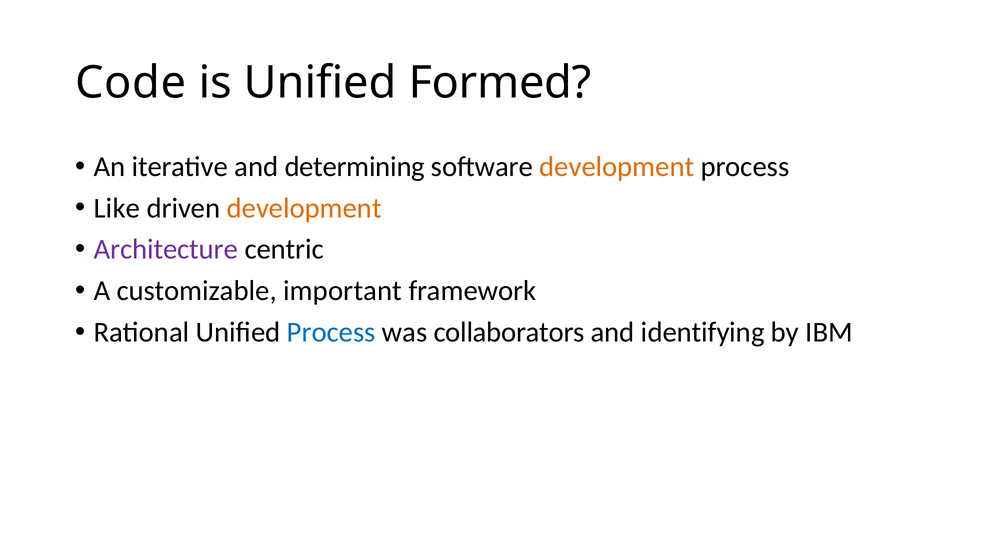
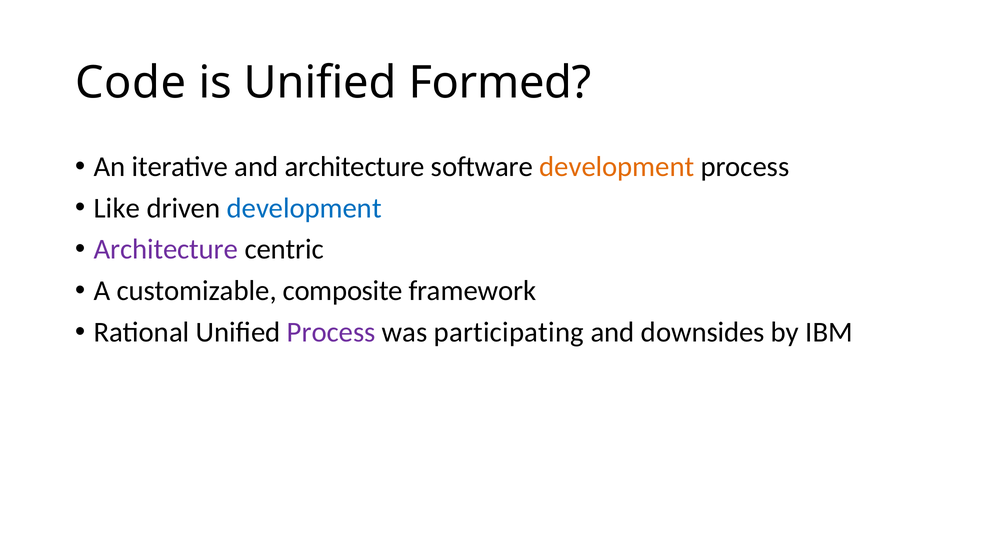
and determining: determining -> architecture
development at (304, 208) colour: orange -> blue
important: important -> composite
Process at (331, 332) colour: blue -> purple
collaborators: collaborators -> participating
identifying: identifying -> downsides
